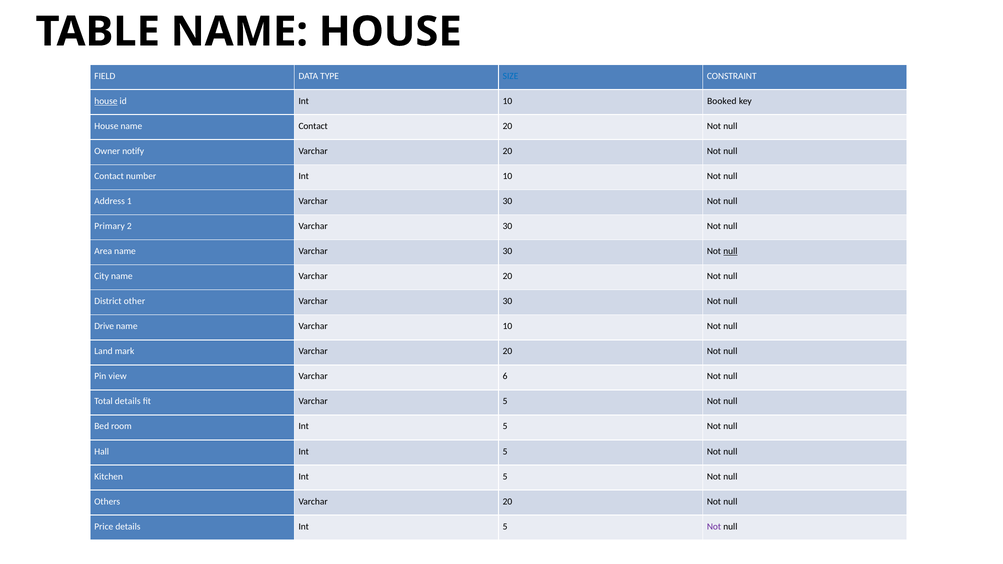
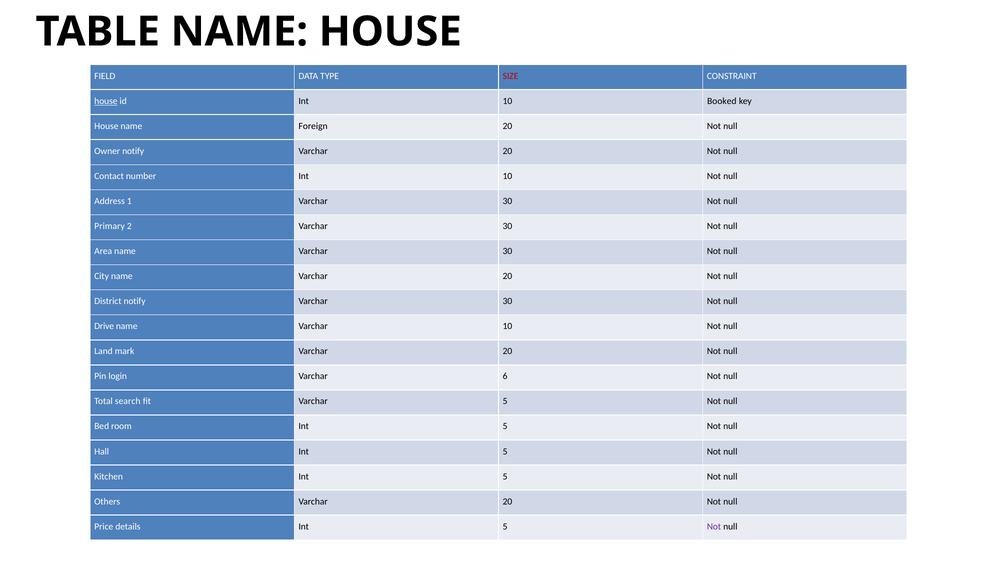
SIZE colour: blue -> red
name Contact: Contact -> Foreign
null at (730, 251) underline: present -> none
District other: other -> notify
view: view -> login
Total details: details -> search
